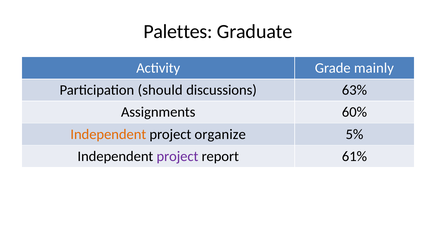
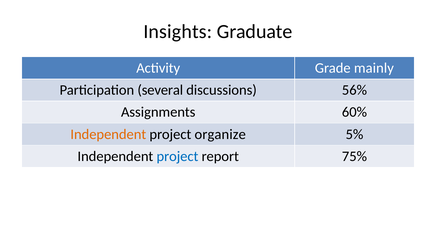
Palettes: Palettes -> Insights
should: should -> several
63%: 63% -> 56%
project at (177, 157) colour: purple -> blue
61%: 61% -> 75%
